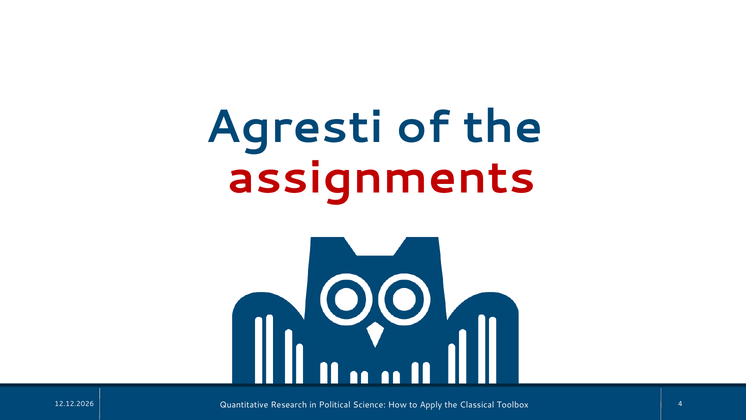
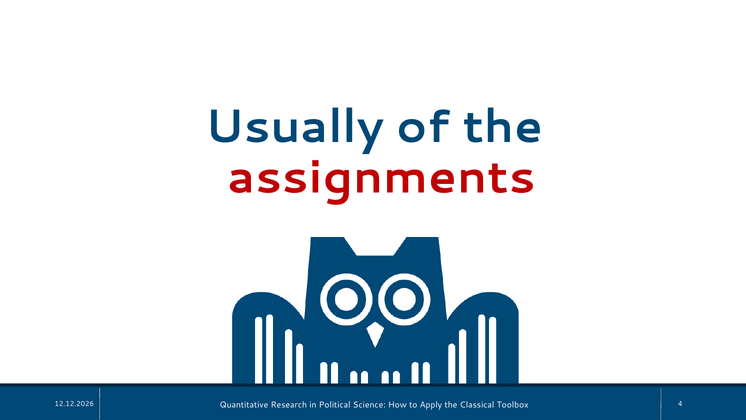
Agresti: Agresti -> Usually
